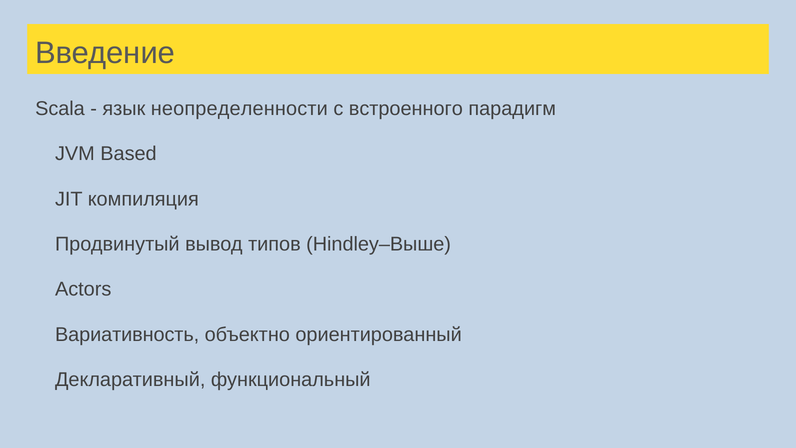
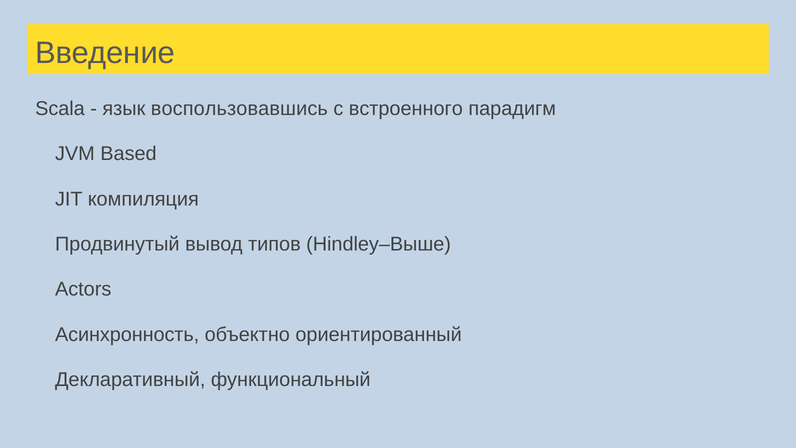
неопределенности: неопределенности -> воспользовавшись
Вариативность: Вариативность -> Асинхронность
